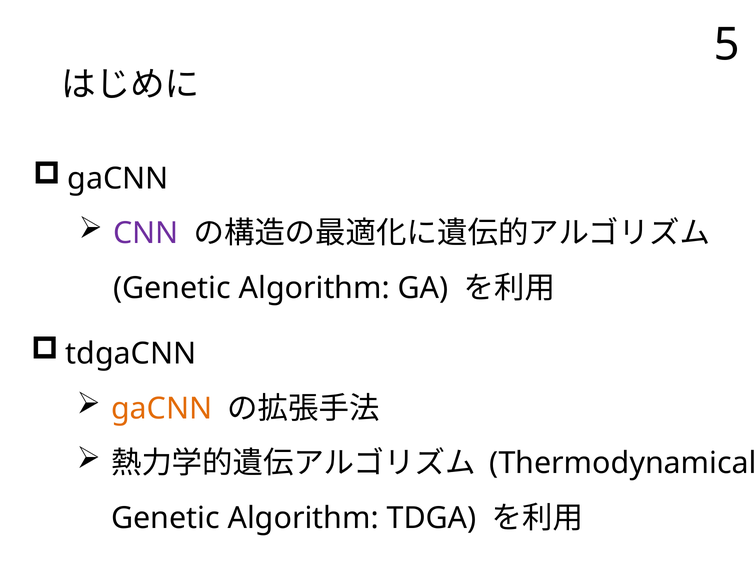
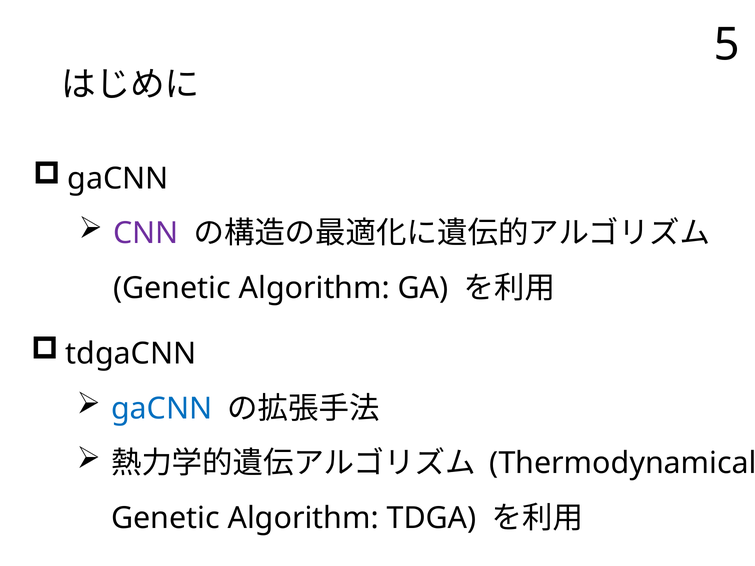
gaCNN at (162, 409) colour: orange -> blue
